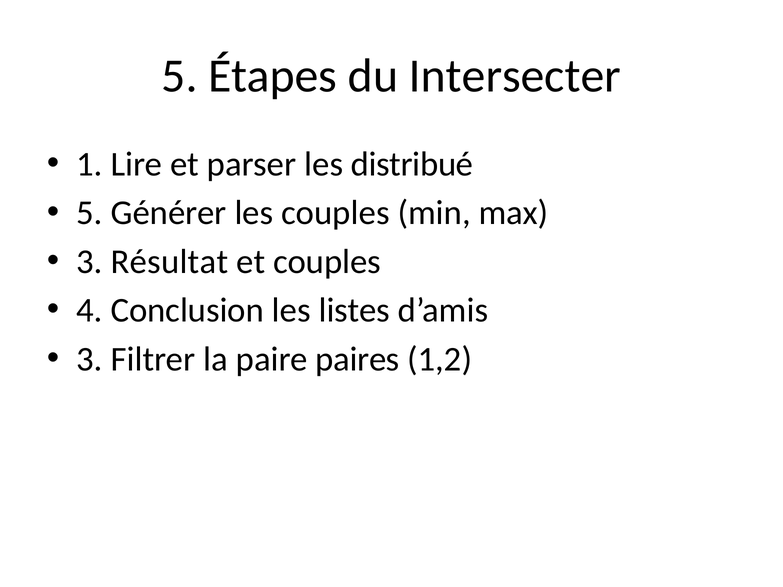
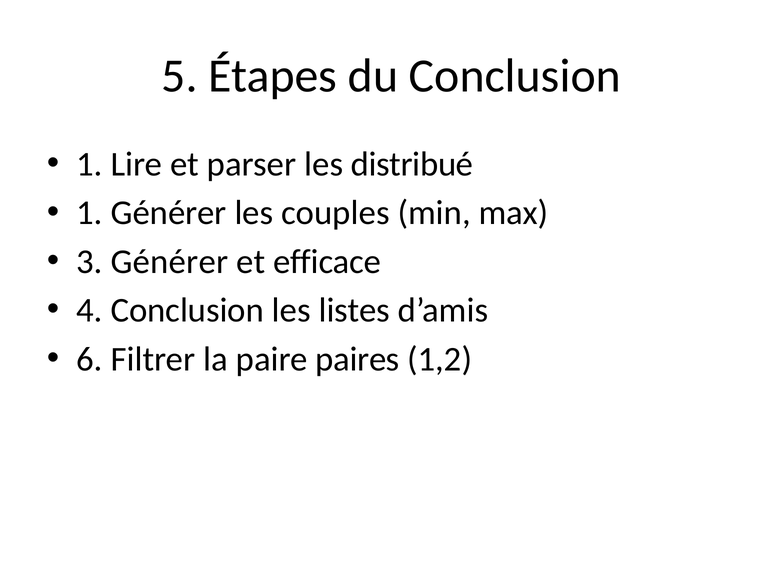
du Intersecter: Intersecter -> Conclusion
5 at (90, 213): 5 -> 1
3 Résultat: Résultat -> Générer
et couples: couples -> efficace
3 at (90, 359): 3 -> 6
